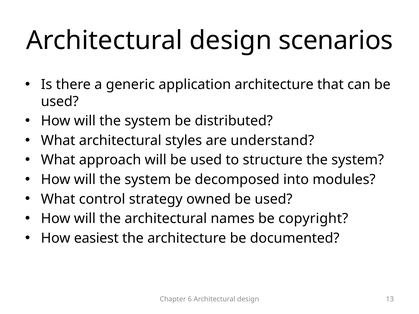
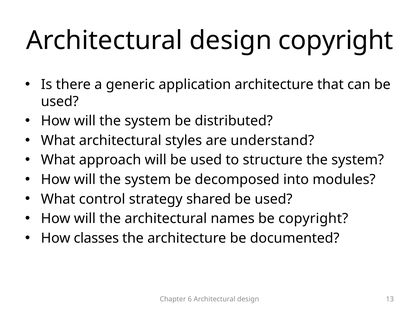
design scenarios: scenarios -> copyright
owned: owned -> shared
easiest: easiest -> classes
